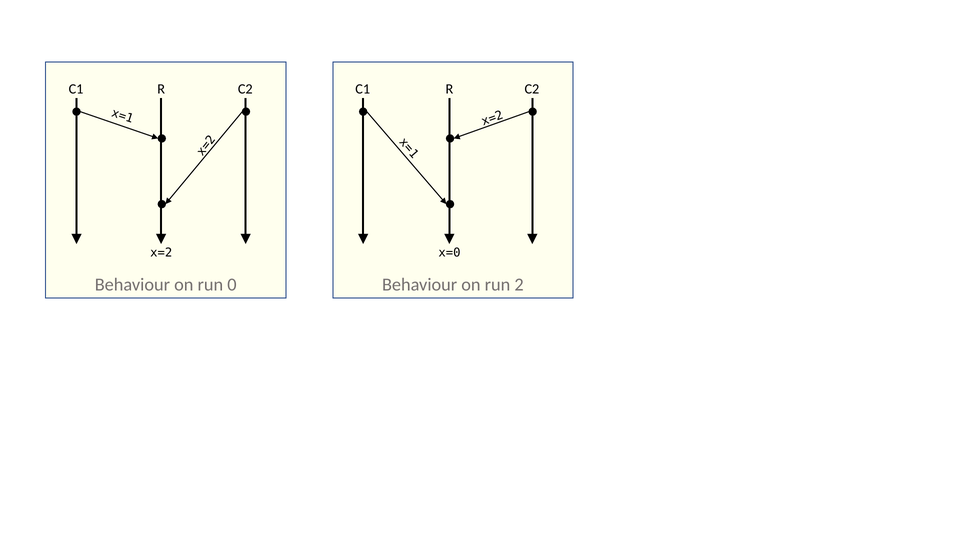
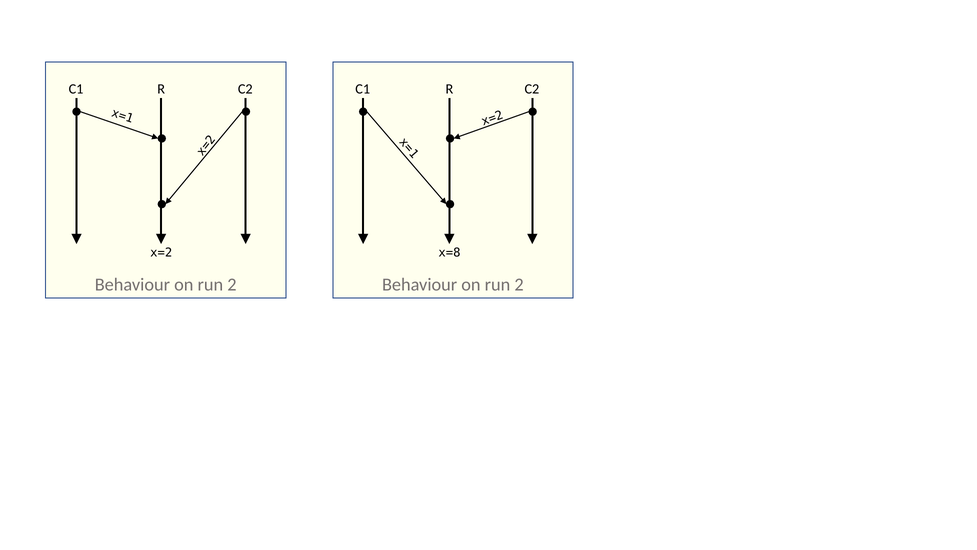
x=0: x=0 -> x=8
0 at (232, 284): 0 -> 2
